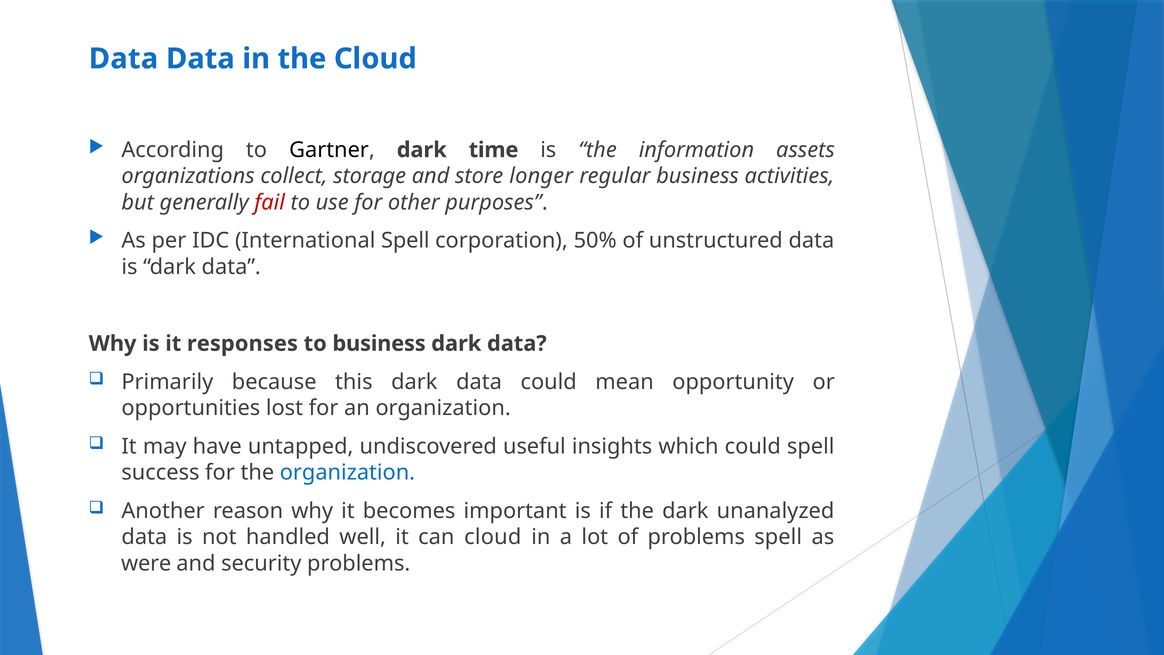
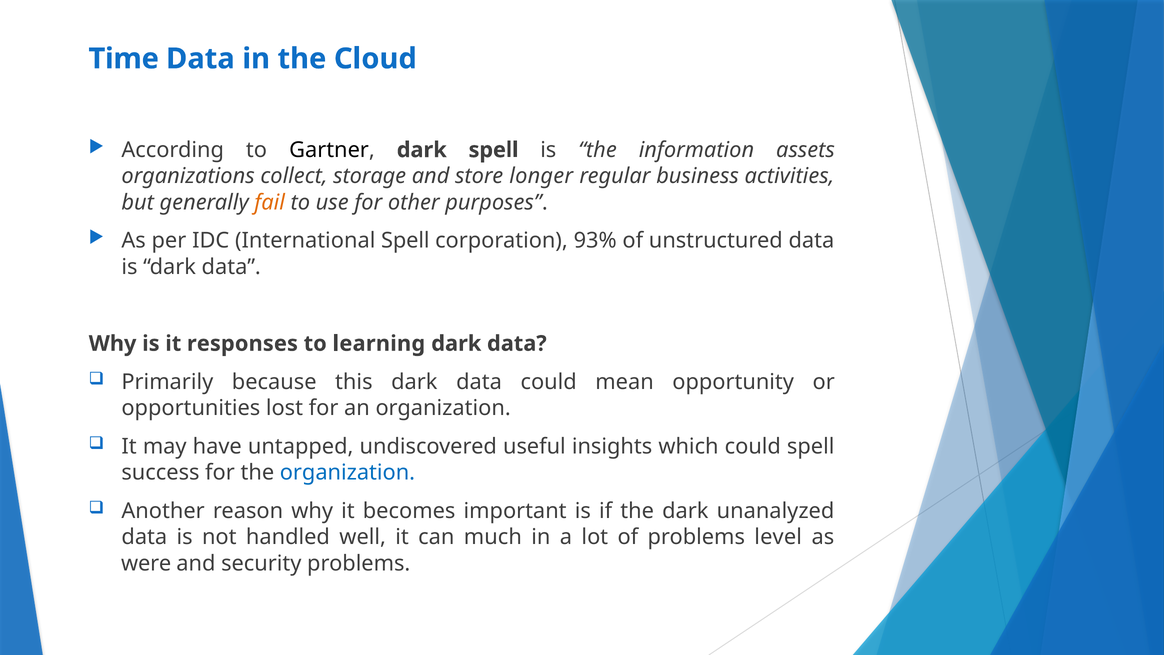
Data at (123, 59): Data -> Time
dark time: time -> spell
fail colour: red -> orange
50%: 50% -> 93%
to business: business -> learning
can cloud: cloud -> much
problems spell: spell -> level
